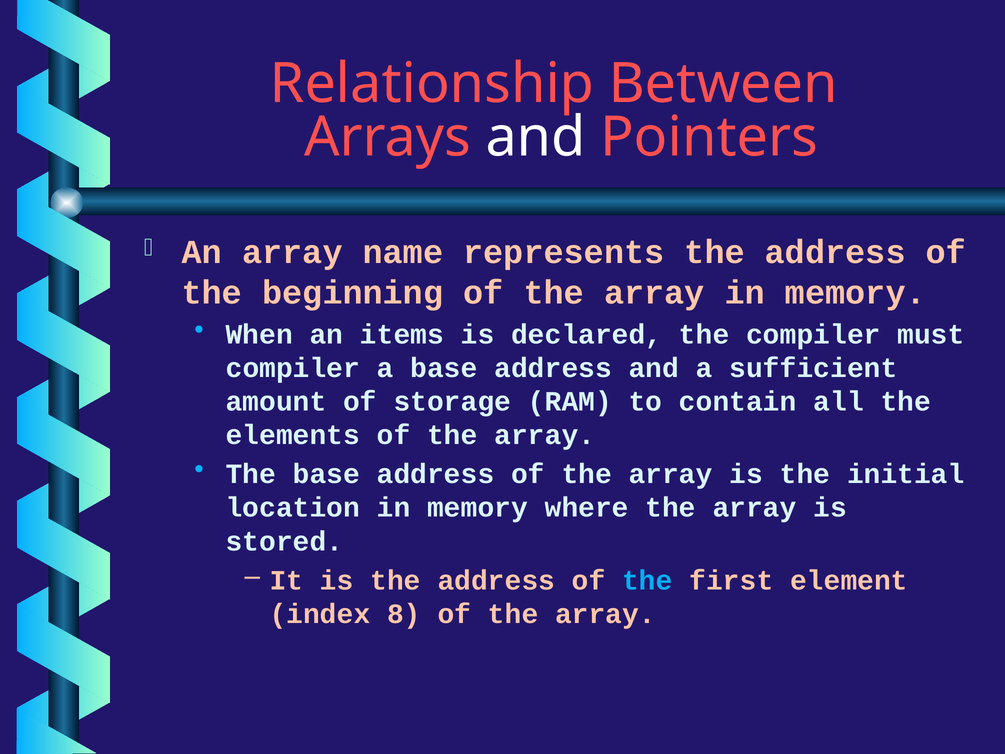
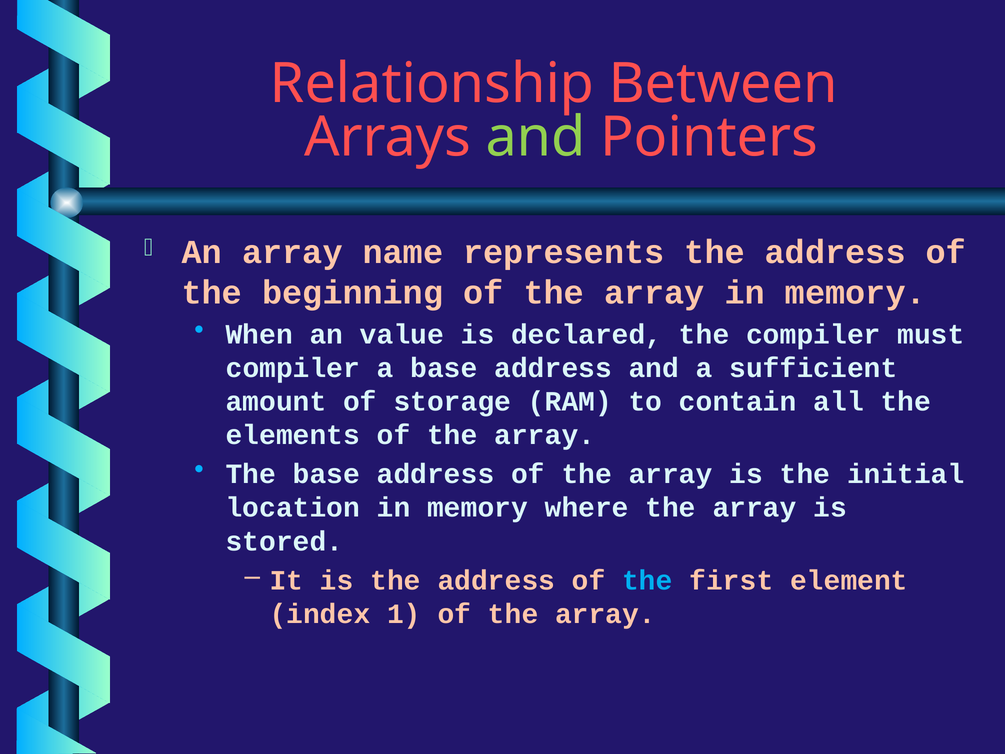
and at (536, 138) colour: white -> light green
items: items -> value
8: 8 -> 1
